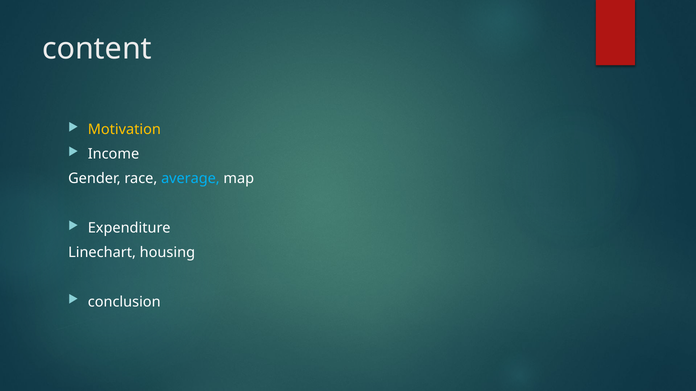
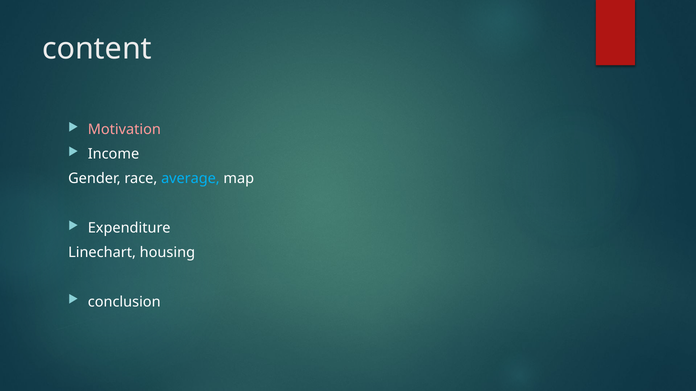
Motivation colour: yellow -> pink
